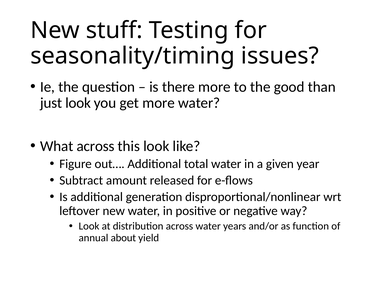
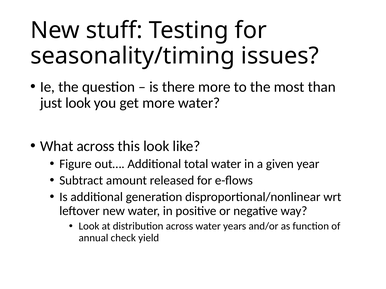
good: good -> most
about: about -> check
